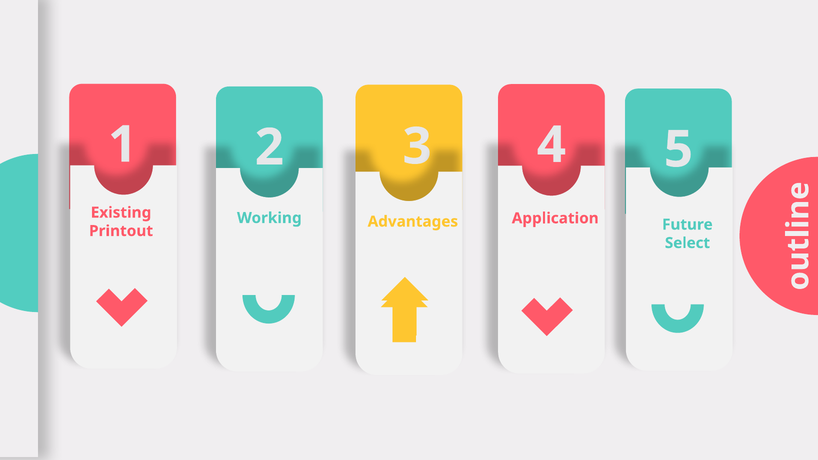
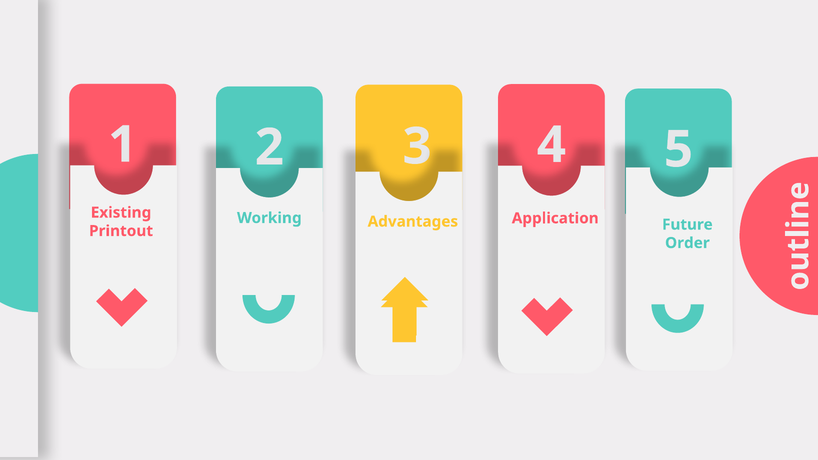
Select: Select -> Order
